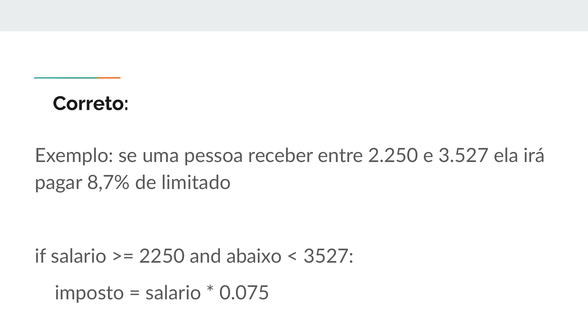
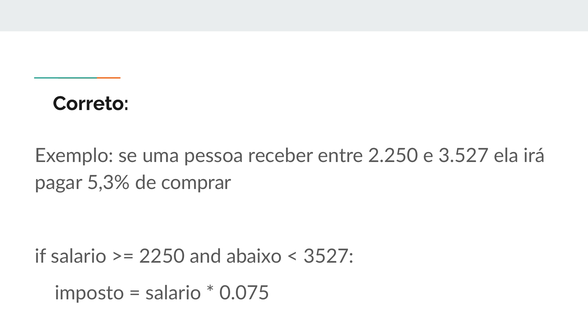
8,7%: 8,7% -> 5,3%
limitado: limitado -> comprar
